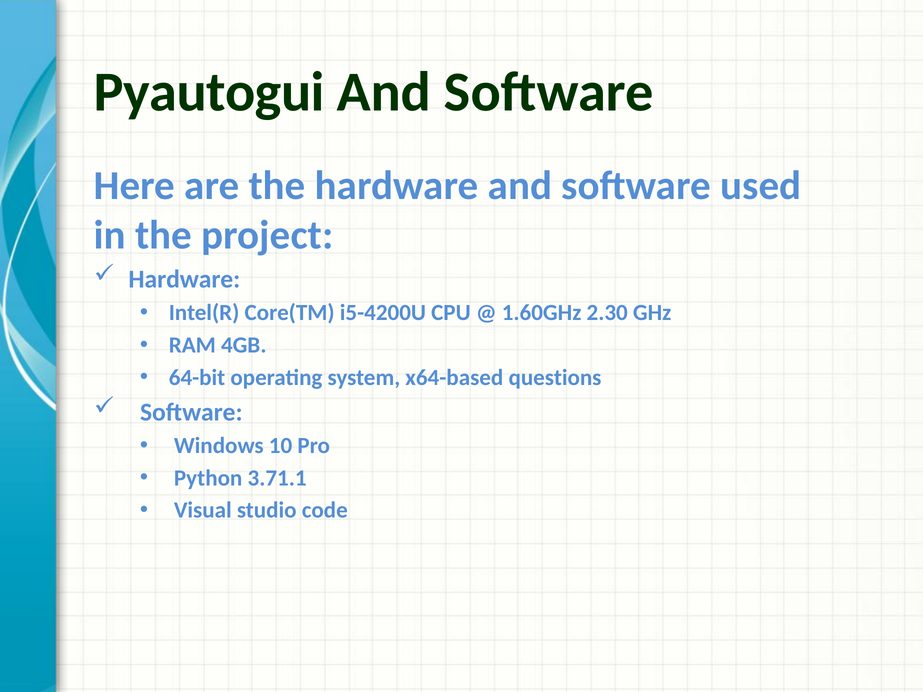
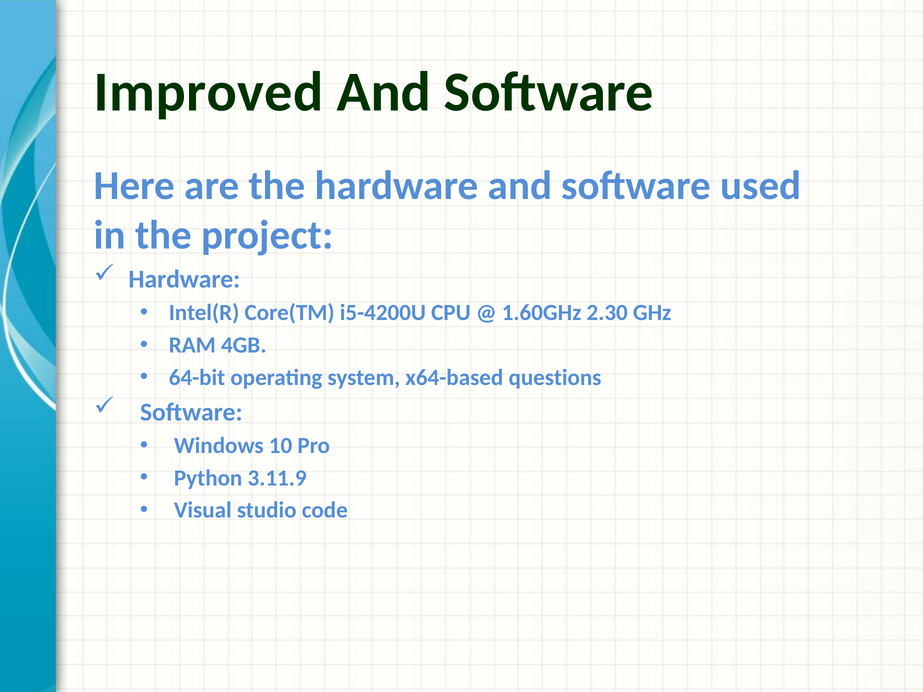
Pyautogui: Pyautogui -> Improved
3.71.1: 3.71.1 -> 3.11.9
